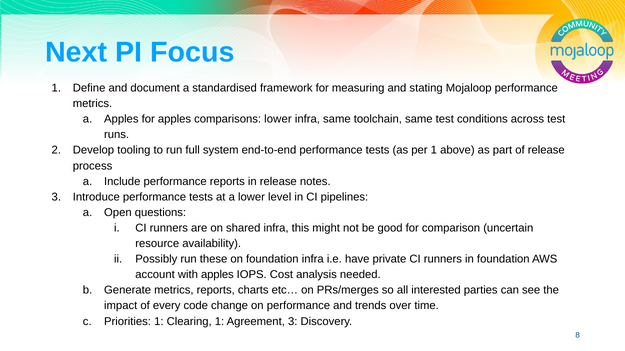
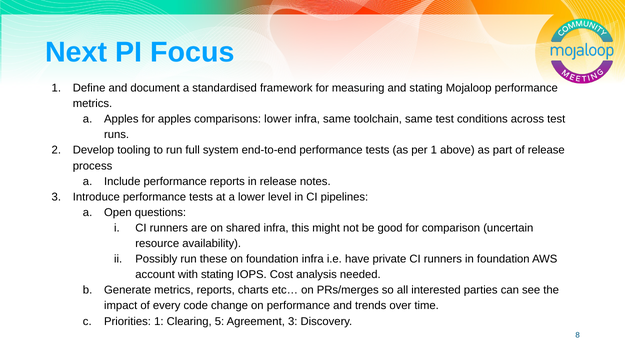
with apples: apples -> stating
Clearing 1: 1 -> 5
